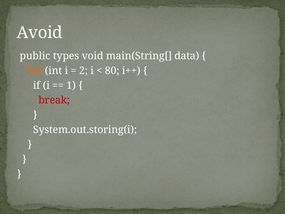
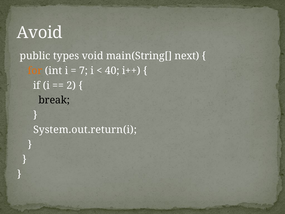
data: data -> next
2: 2 -> 7
80: 80 -> 40
1: 1 -> 2
break colour: red -> black
System.out.storing(i: System.out.storing(i -> System.out.return(i
